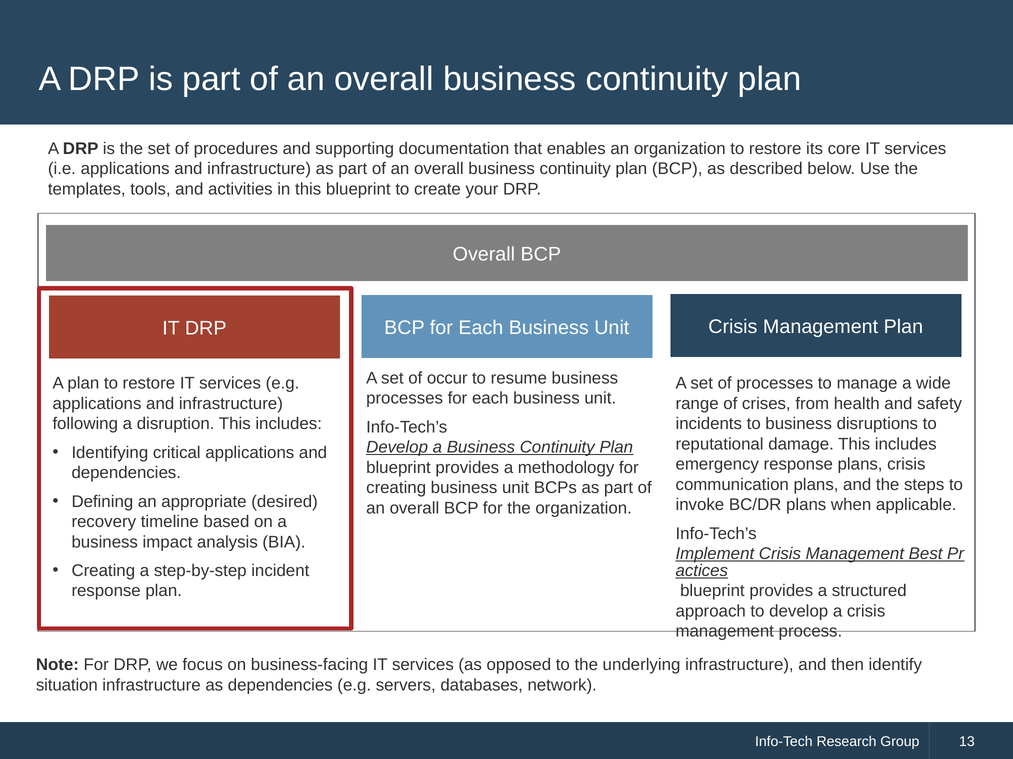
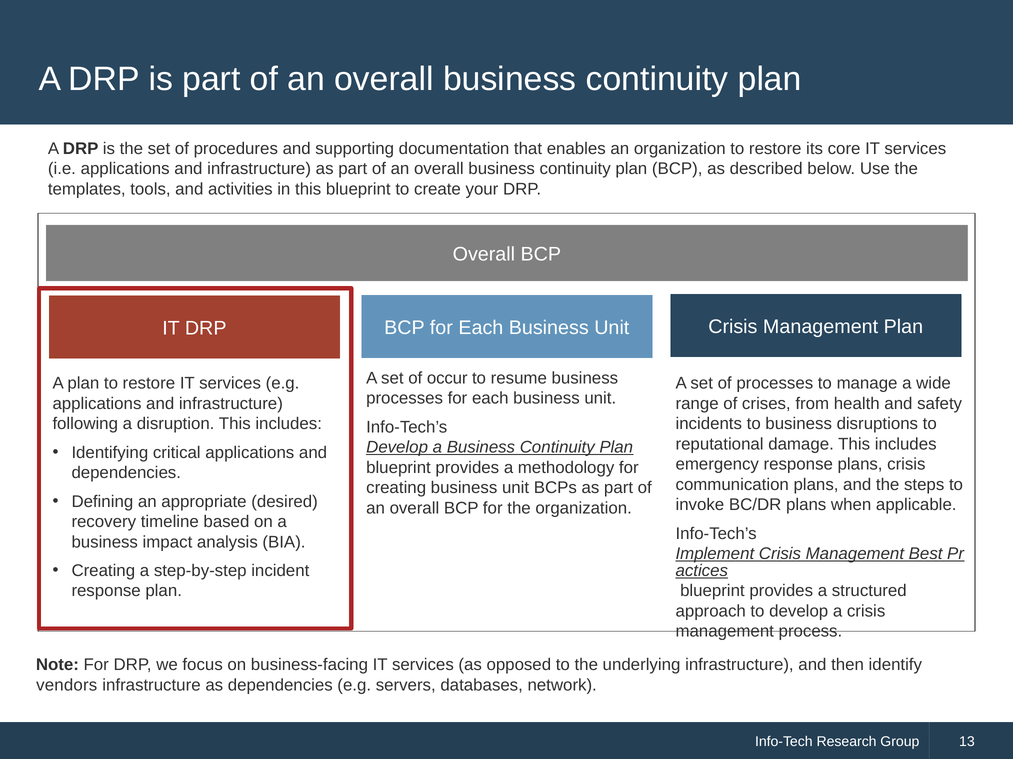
situation: situation -> vendors
